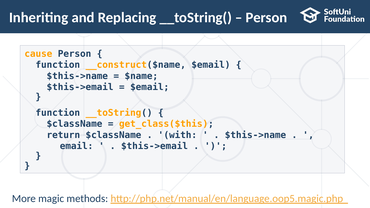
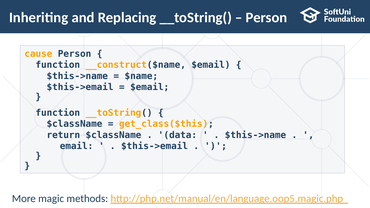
with: with -> data
